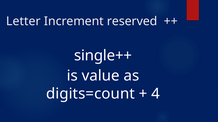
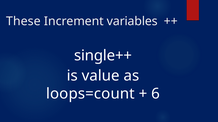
Letter: Letter -> These
reserved: reserved -> variables
digits=count: digits=count -> loops=count
4: 4 -> 6
